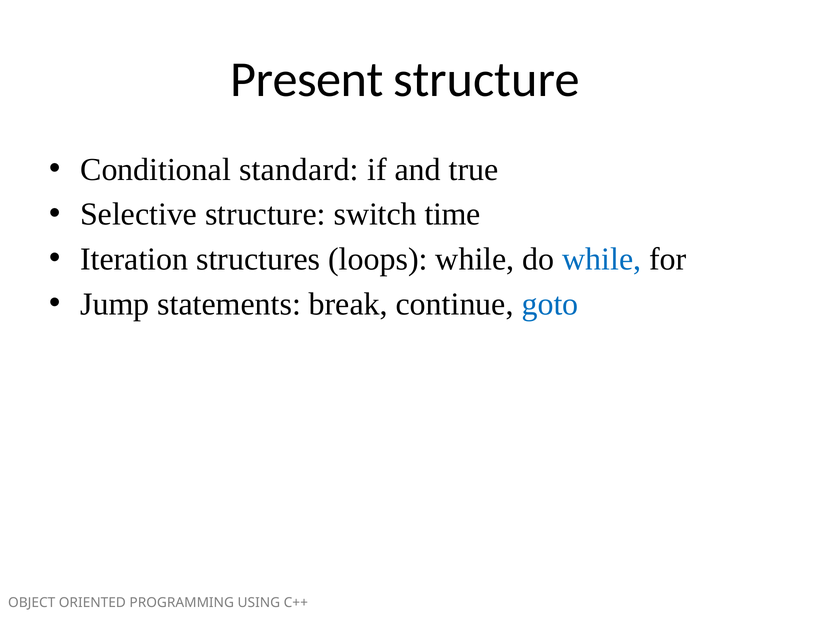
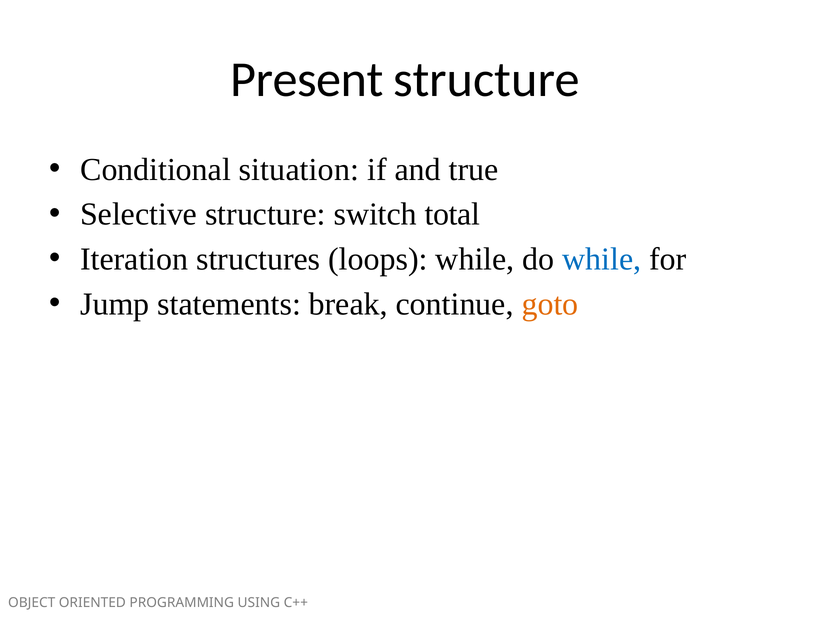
standard: standard -> situation
time: time -> total
goto colour: blue -> orange
